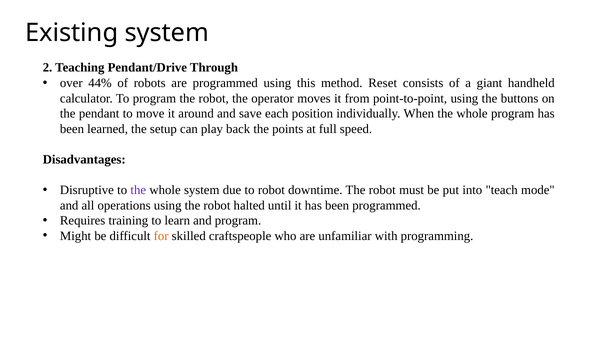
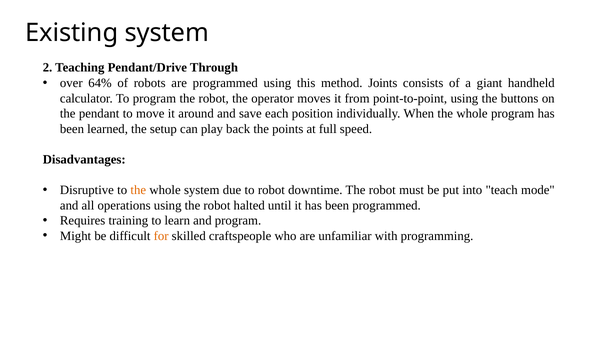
44%: 44% -> 64%
Reset: Reset -> Joints
the at (138, 190) colour: purple -> orange
